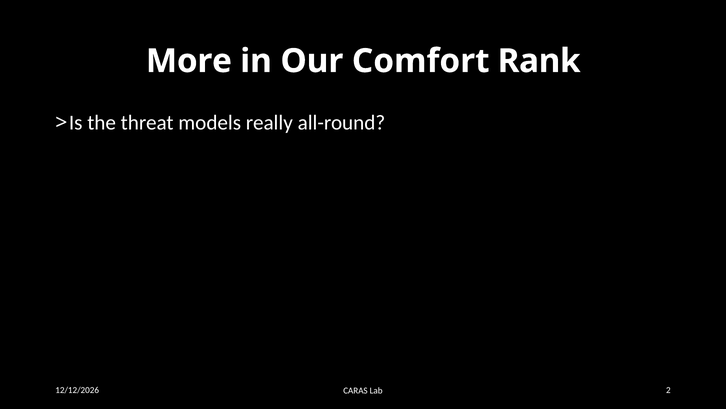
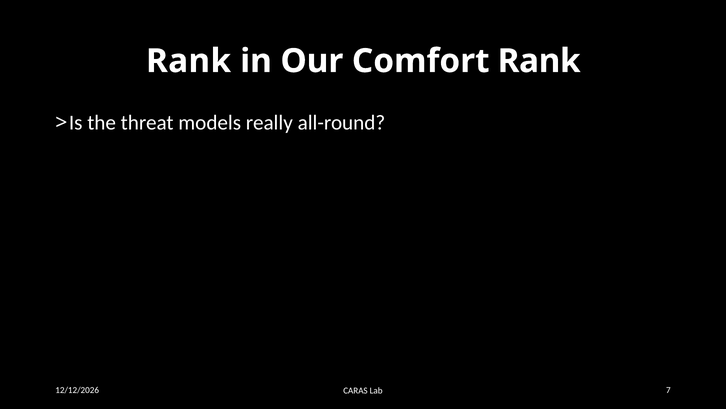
More at (189, 61): More -> Rank
2: 2 -> 7
